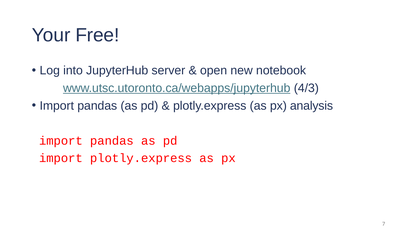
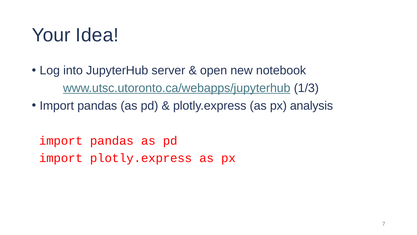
Free: Free -> Idea
4/3: 4/3 -> 1/3
